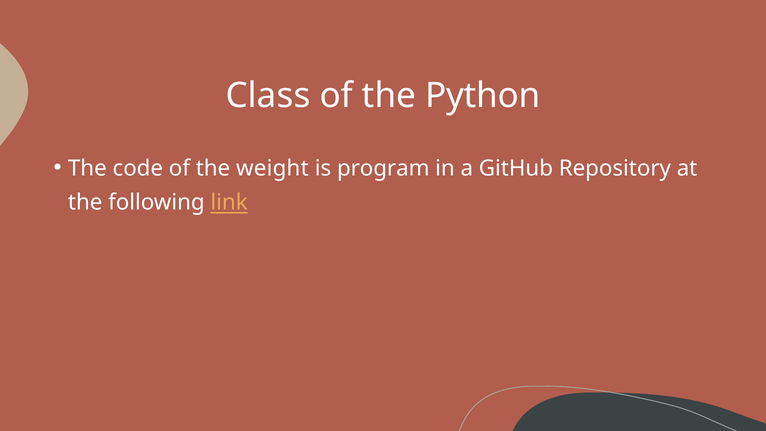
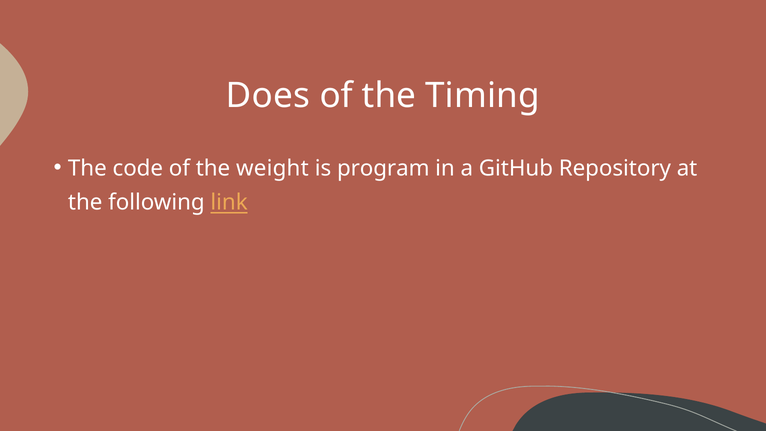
Class: Class -> Does
Python: Python -> Timing
